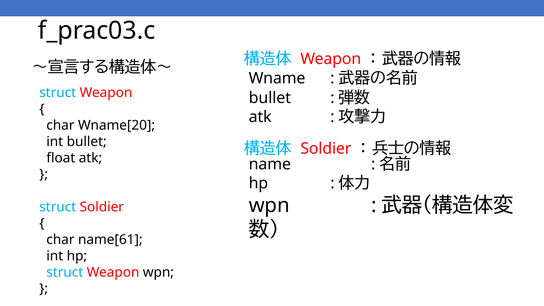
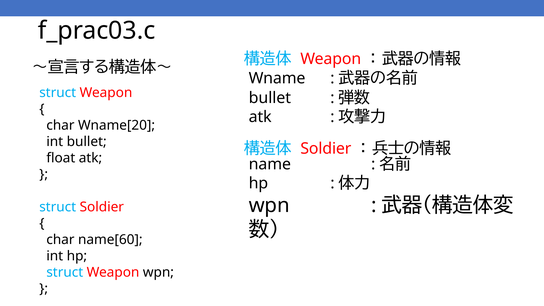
name[61: name[61 -> name[60
